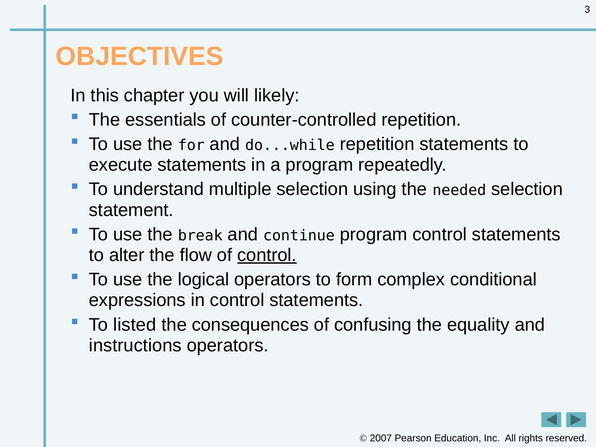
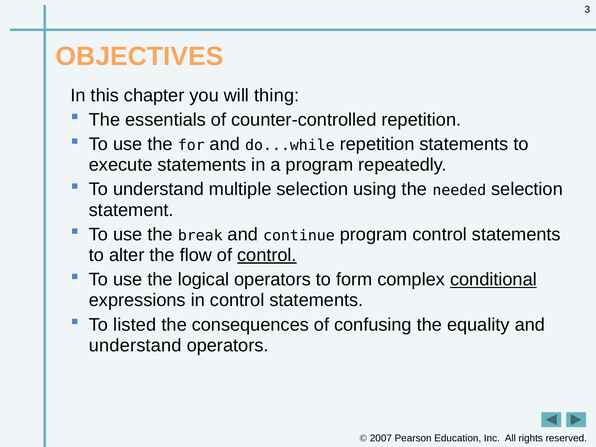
likely: likely -> thing
conditional underline: none -> present
instructions at (135, 345): instructions -> understand
